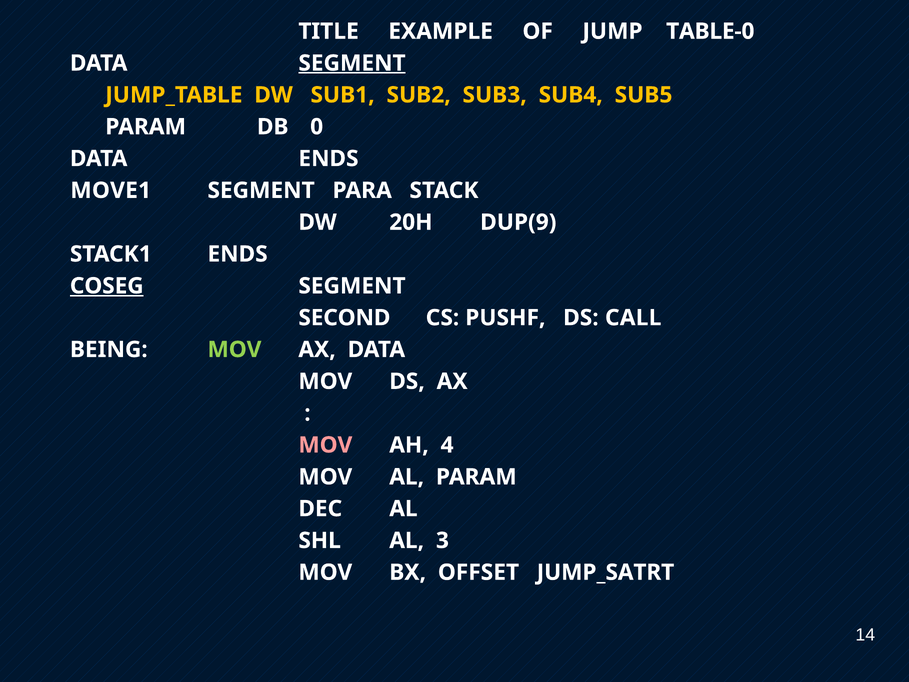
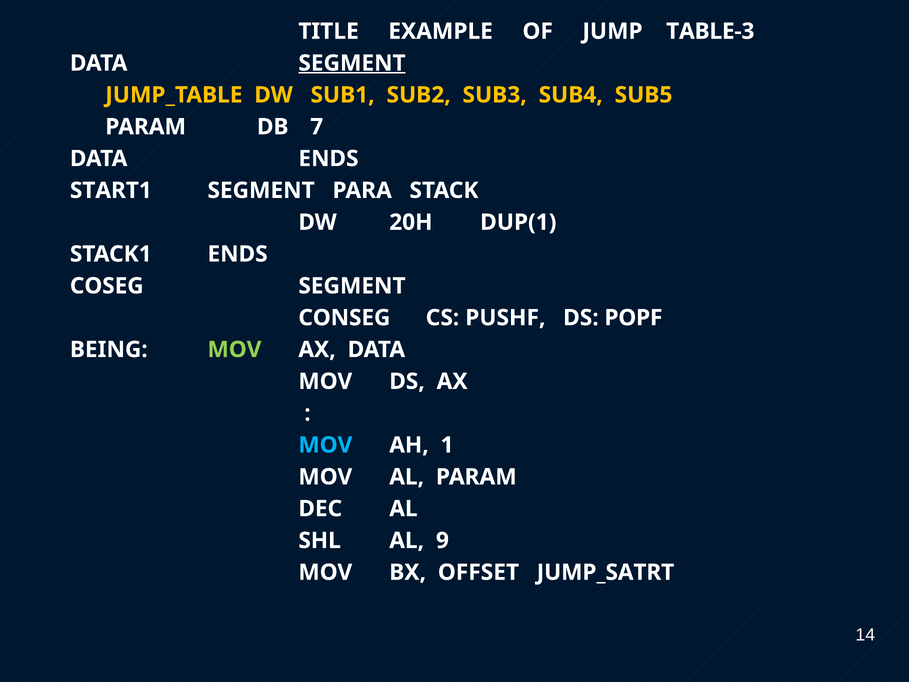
TABLE-0: TABLE-0 -> TABLE-3
0: 0 -> 7
MOVE1: MOVE1 -> START1
DUP(9: DUP(9 -> DUP(1
COSEG underline: present -> none
SECOND: SECOND -> CONSEG
CALL: CALL -> POPF
MOV at (325, 445) colour: pink -> light blue
4: 4 -> 1
3: 3 -> 9
